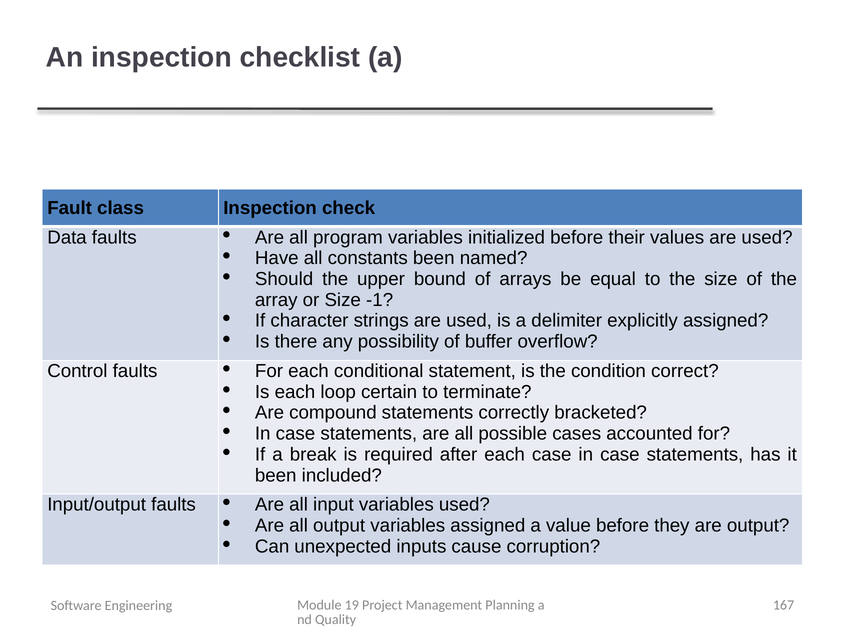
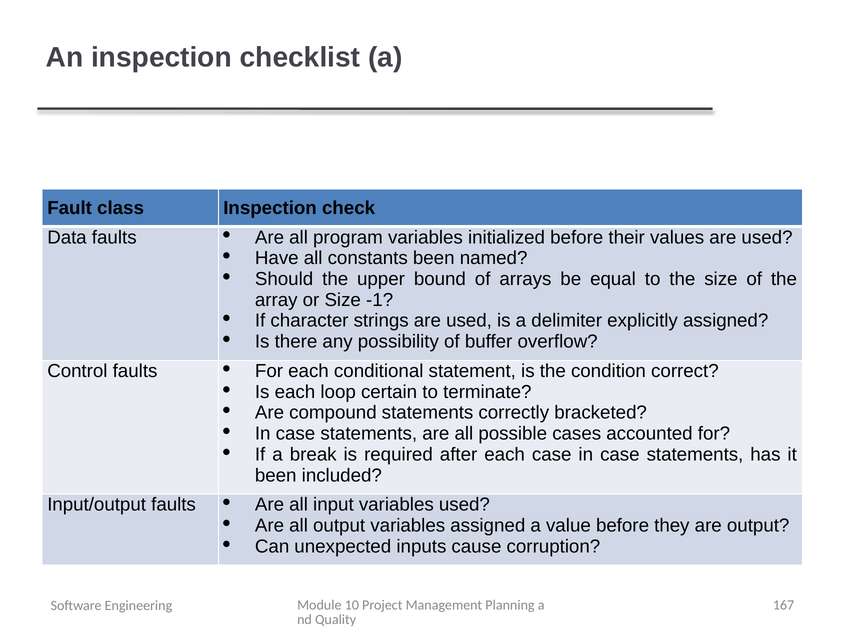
19: 19 -> 10
